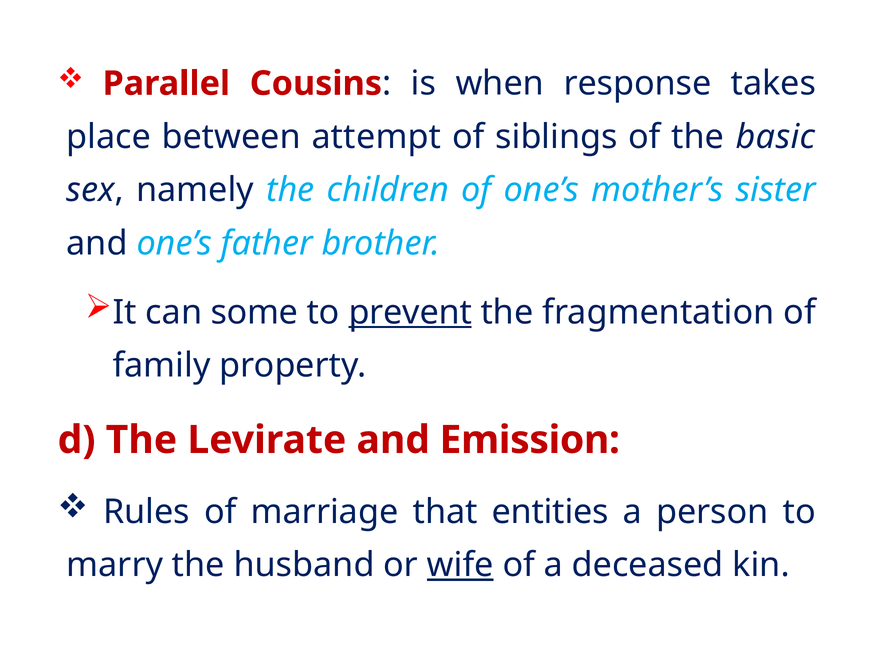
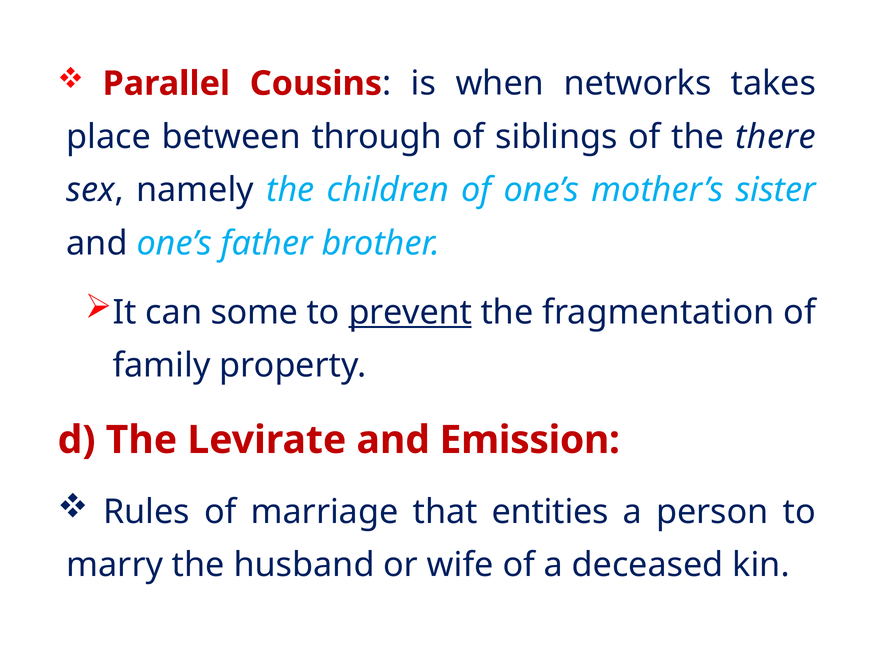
response: response -> networks
attempt: attempt -> through
basic: basic -> there
wife underline: present -> none
